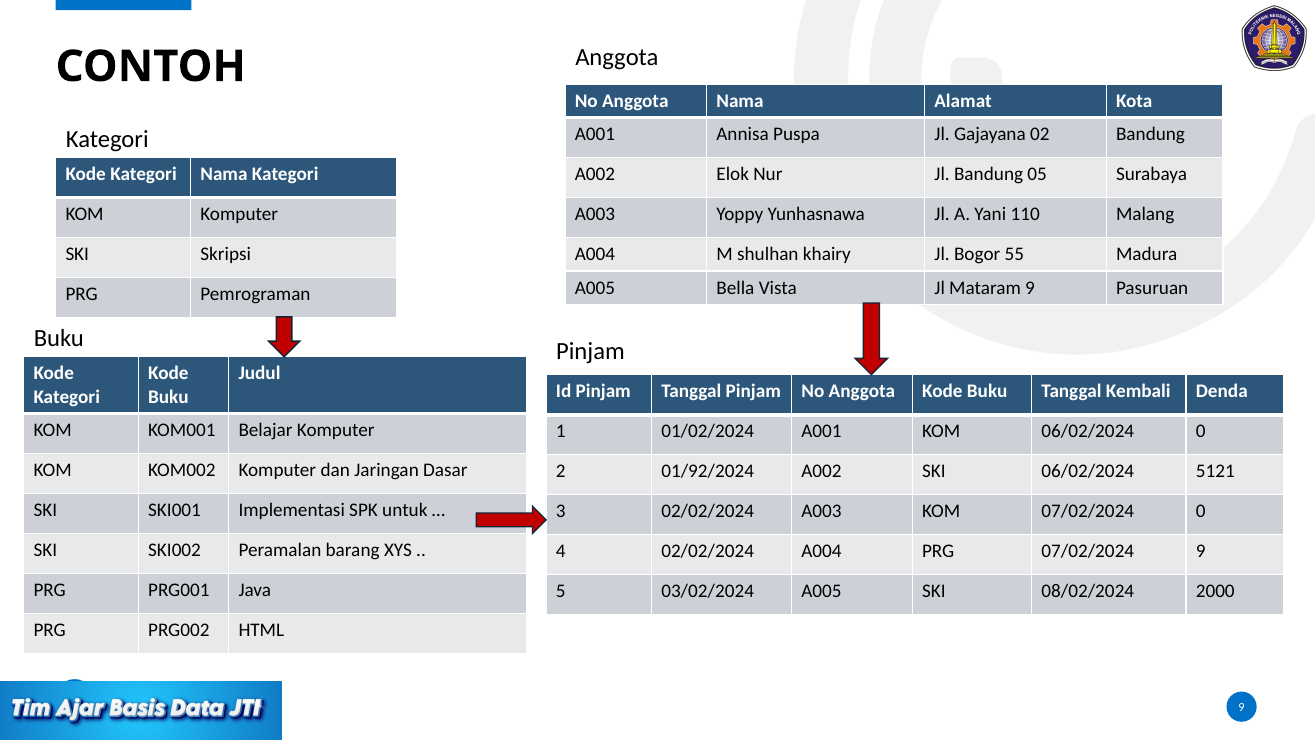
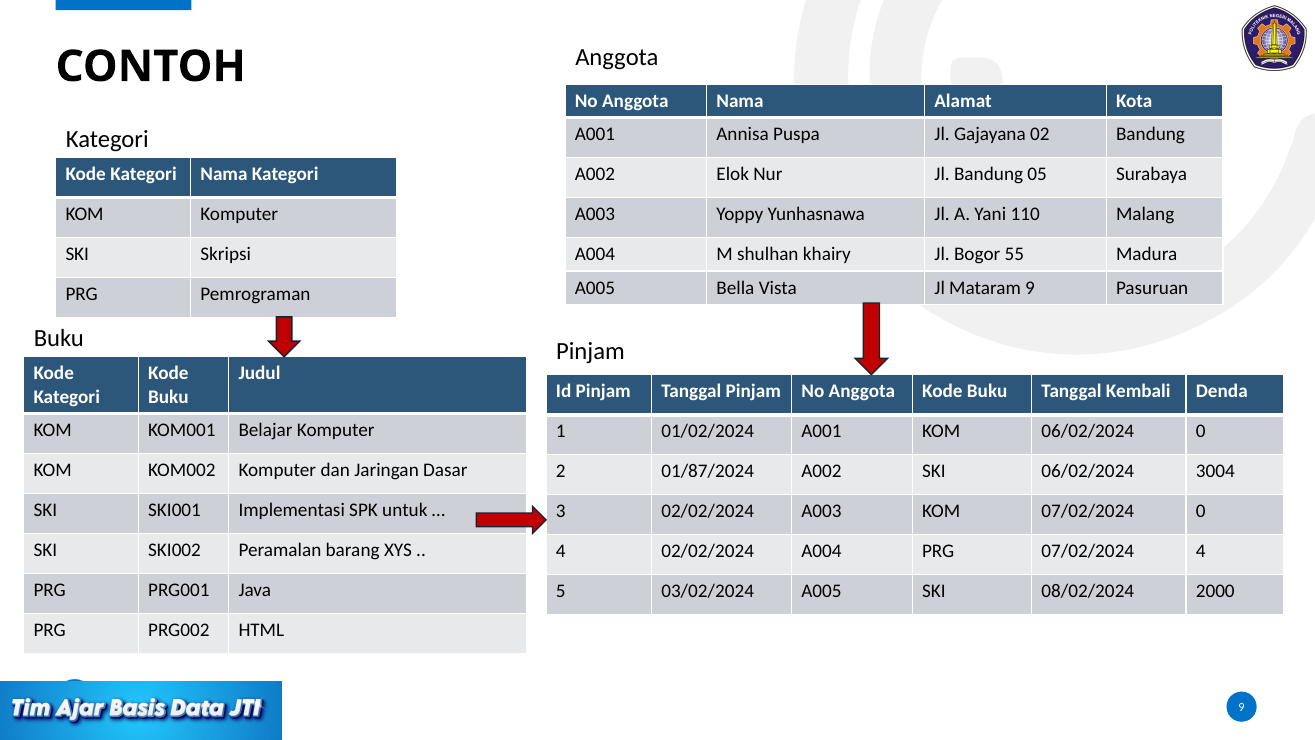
01/92/2024: 01/92/2024 -> 01/87/2024
5121: 5121 -> 3004
07/02/2024 9: 9 -> 4
